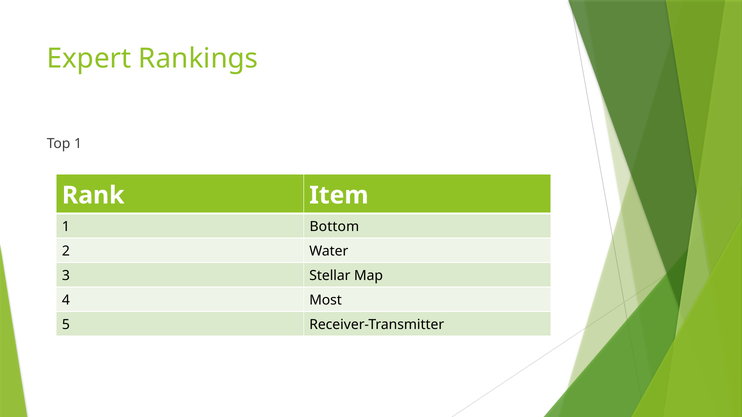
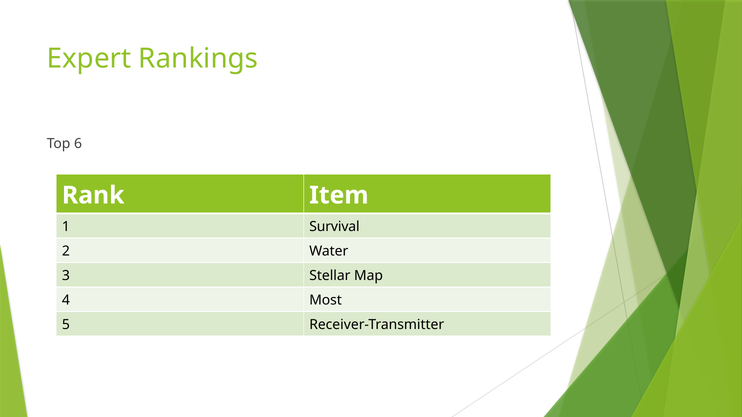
Top 1: 1 -> 6
Bottom: Bottom -> Survival
